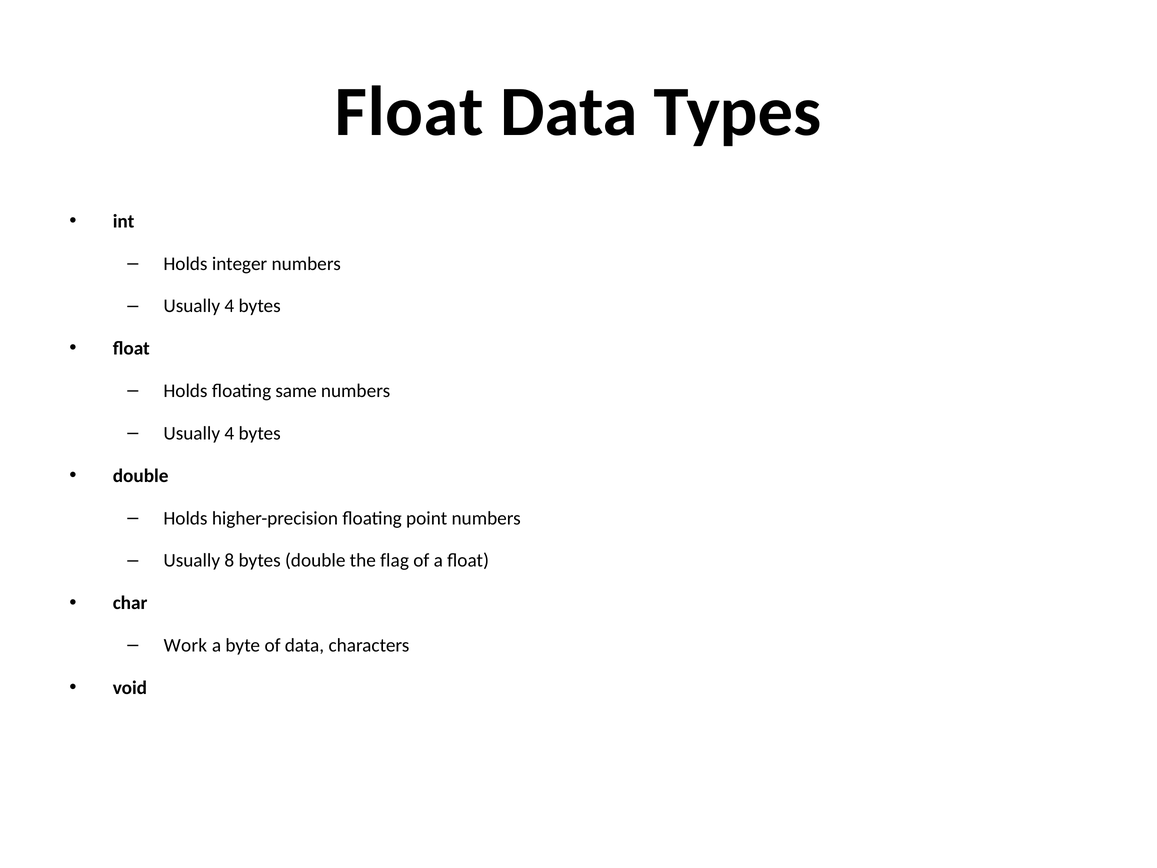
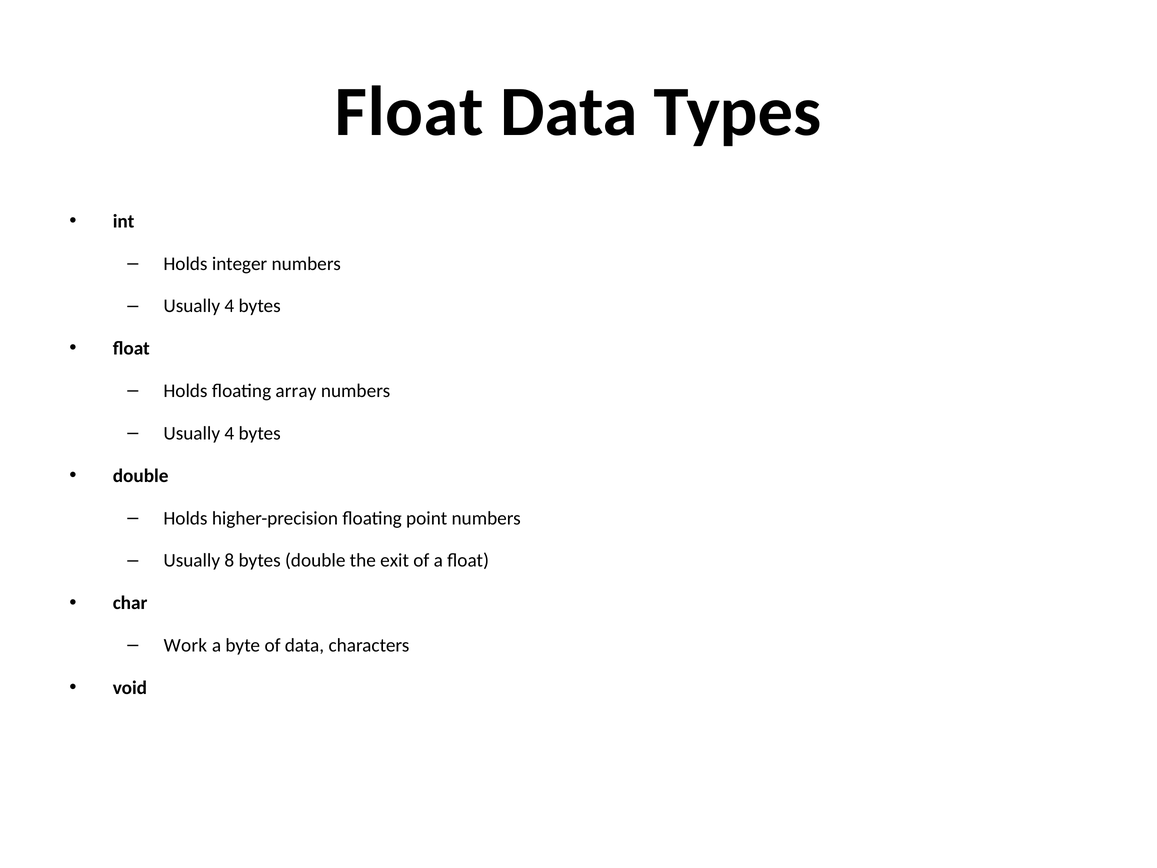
same: same -> array
flag: flag -> exit
